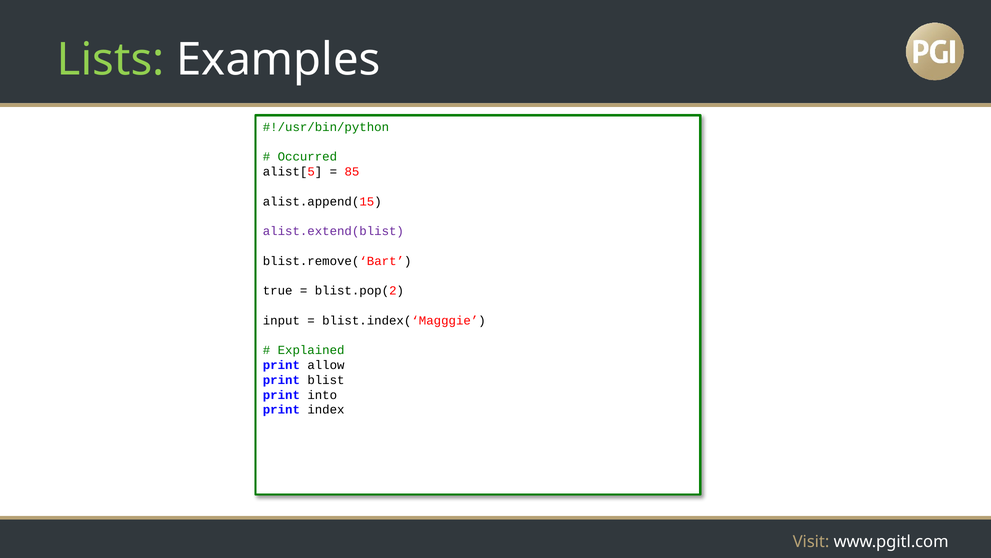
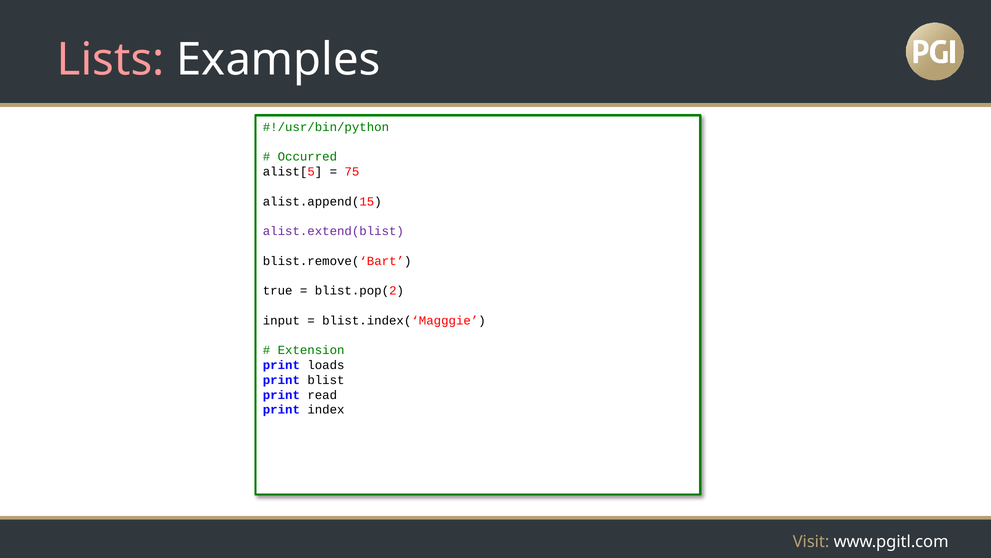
Lists colour: light green -> pink
85: 85 -> 75
Explained: Explained -> Extension
allow: allow -> loads
into: into -> read
